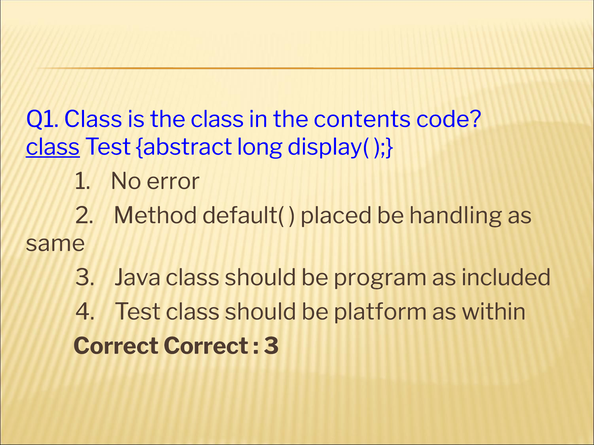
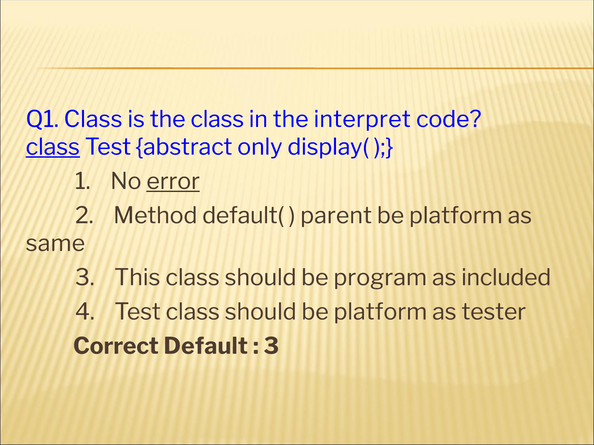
contents: contents -> interpret
long: long -> only
error underline: none -> present
placed: placed -> parent
handling at (456, 216): handling -> platform
Java: Java -> This
within: within -> tester
Correct Correct: Correct -> Default
